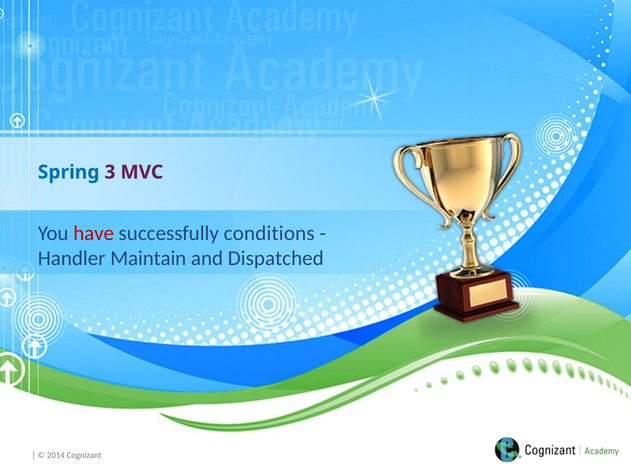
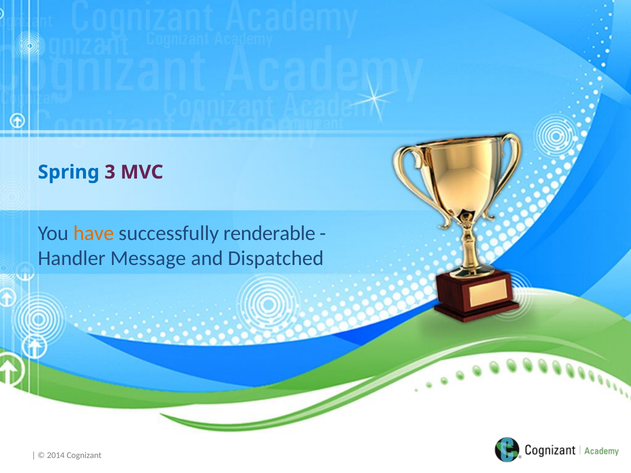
have colour: red -> orange
conditions: conditions -> renderable
Maintain: Maintain -> Message
